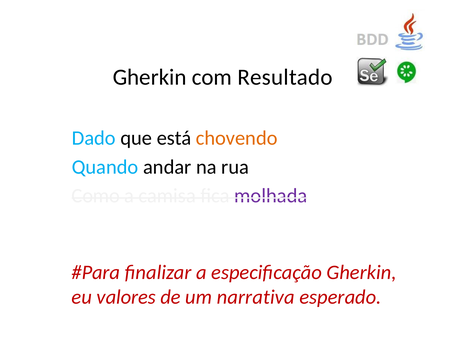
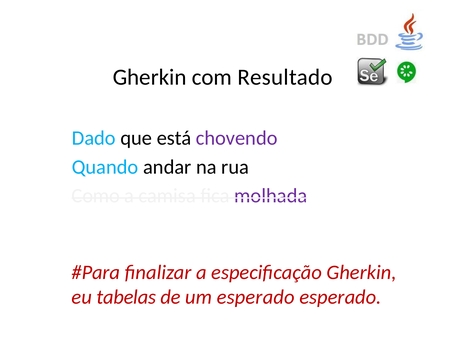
chovendo colour: orange -> purple
valores: valores -> tabelas
um narrativa: narrativa -> esperado
